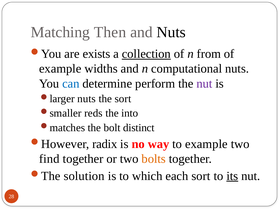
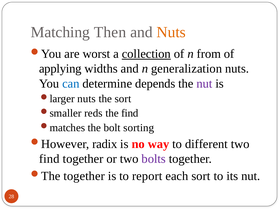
Nuts at (171, 32) colour: black -> orange
exists: exists -> worst
example at (60, 69): example -> applying
computational: computational -> generalization
perform: perform -> depends
the into: into -> find
distinct: distinct -> sorting
to example: example -> different
bolts colour: orange -> purple
solution at (84, 176): solution -> together
which: which -> report
its underline: present -> none
